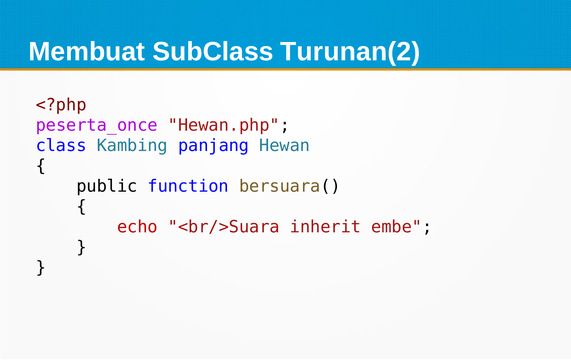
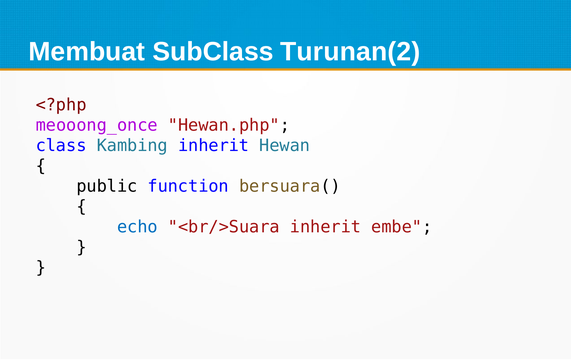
peserta_once: peserta_once -> meooong_once
Kambing panjang: panjang -> inherit
echo colour: red -> blue
